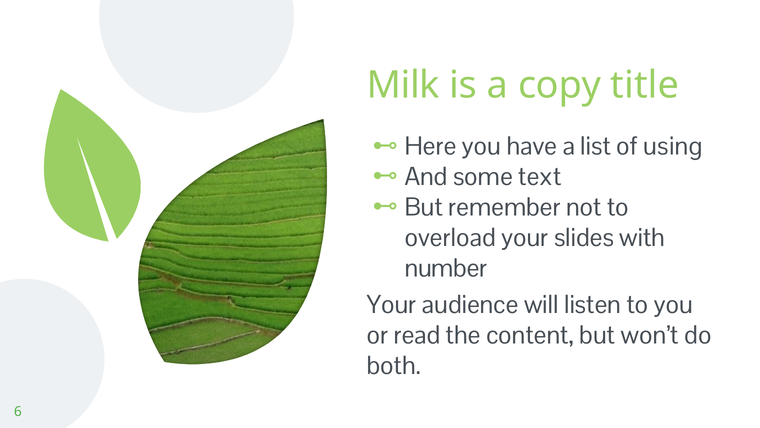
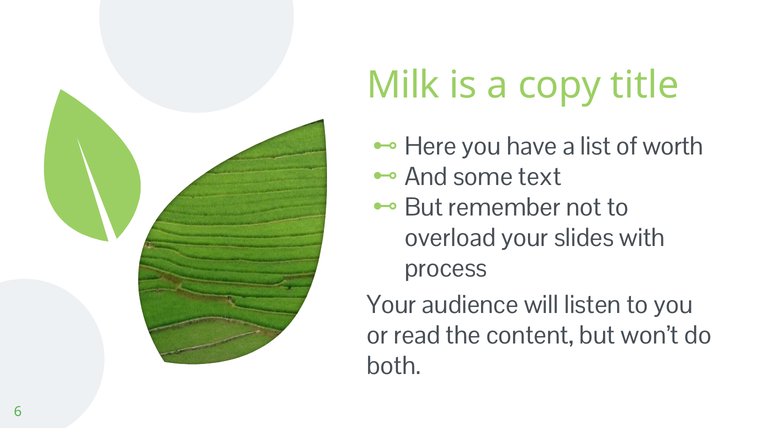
using: using -> worth
number: number -> process
